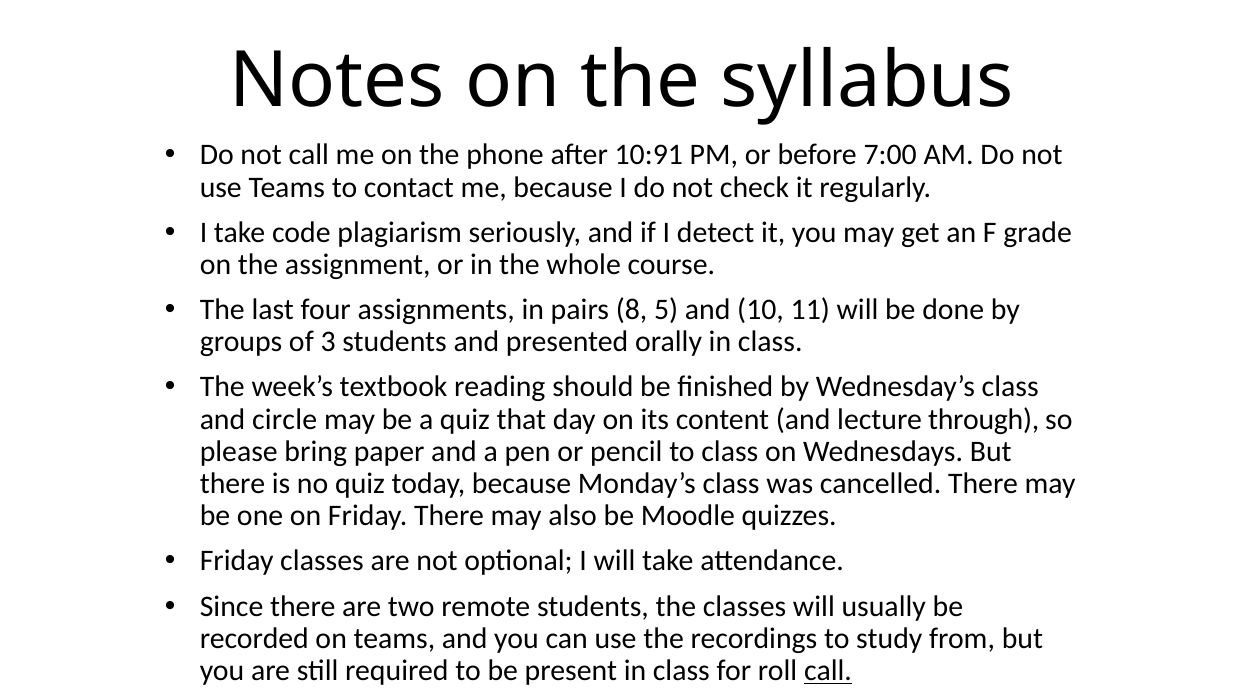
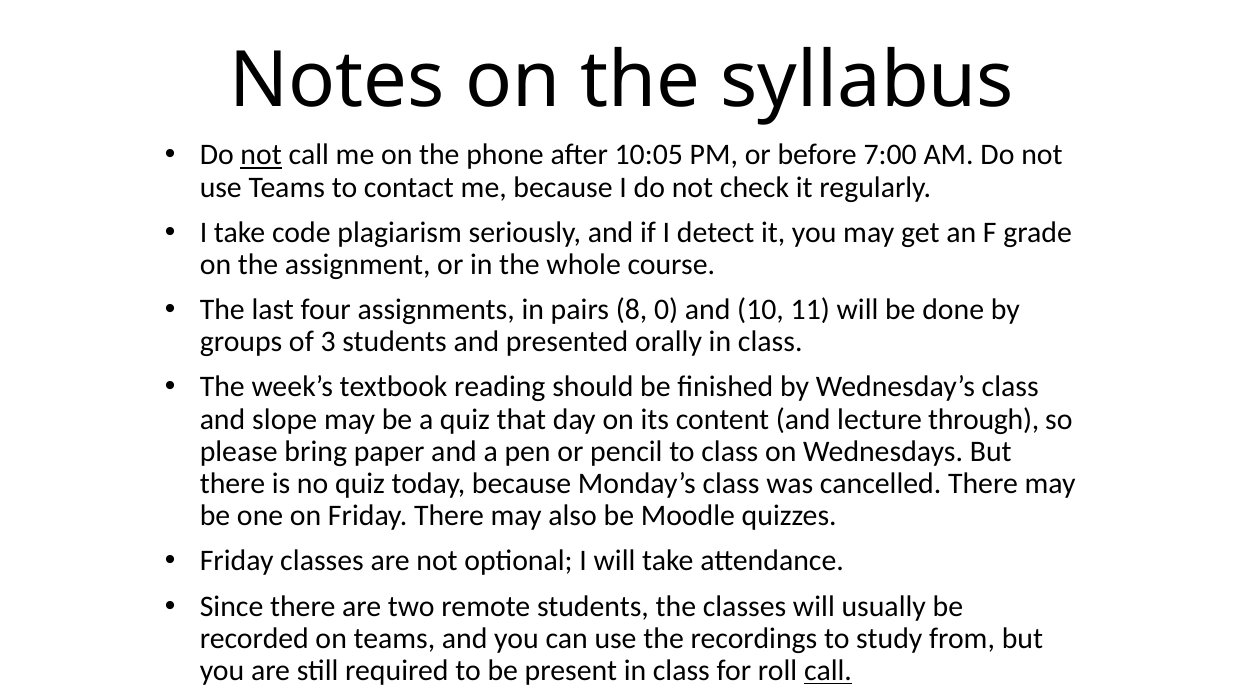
not at (261, 155) underline: none -> present
10:91: 10:91 -> 10:05
5: 5 -> 0
circle: circle -> slope
